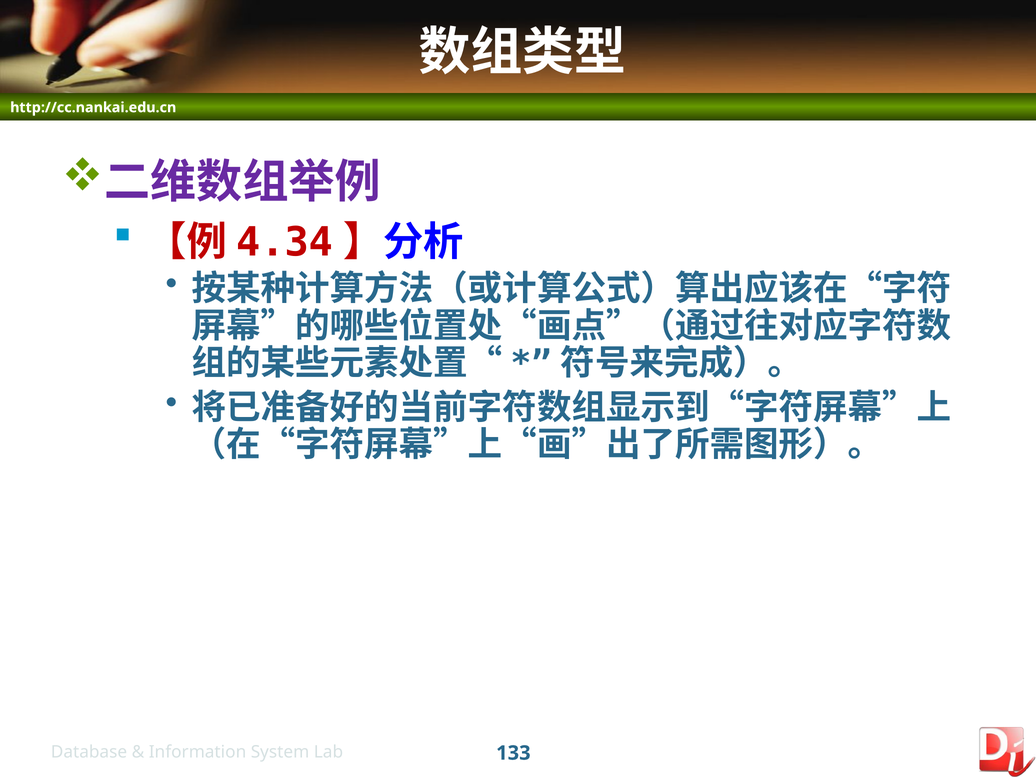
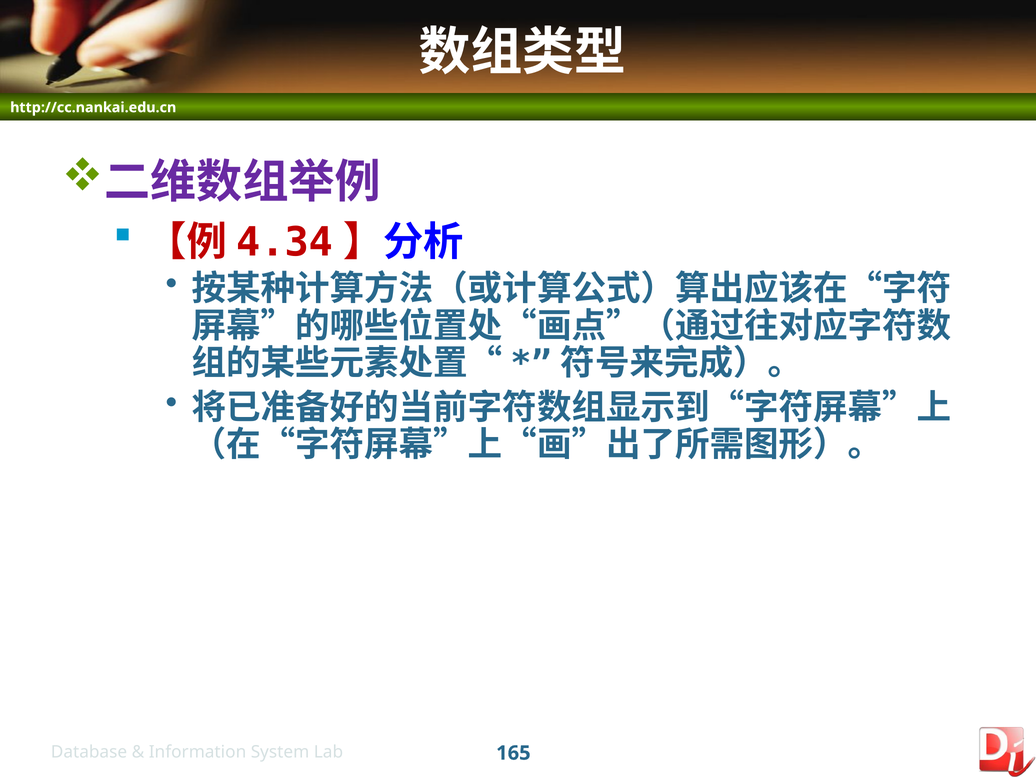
133: 133 -> 165
